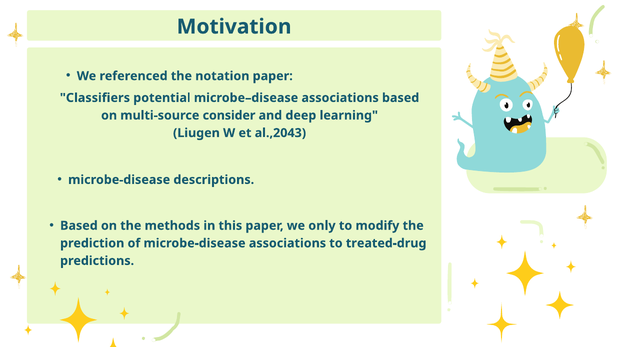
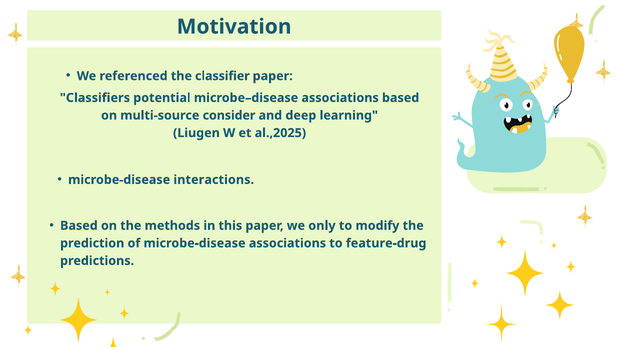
notation: notation -> classifier
al.,2043: al.,2043 -> al.,2025
descriptions: descriptions -> interactions
treated-drug: treated-drug -> feature-drug
